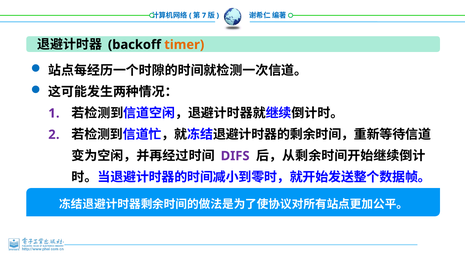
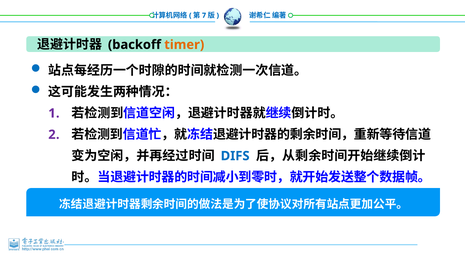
DIFS colour: purple -> blue
